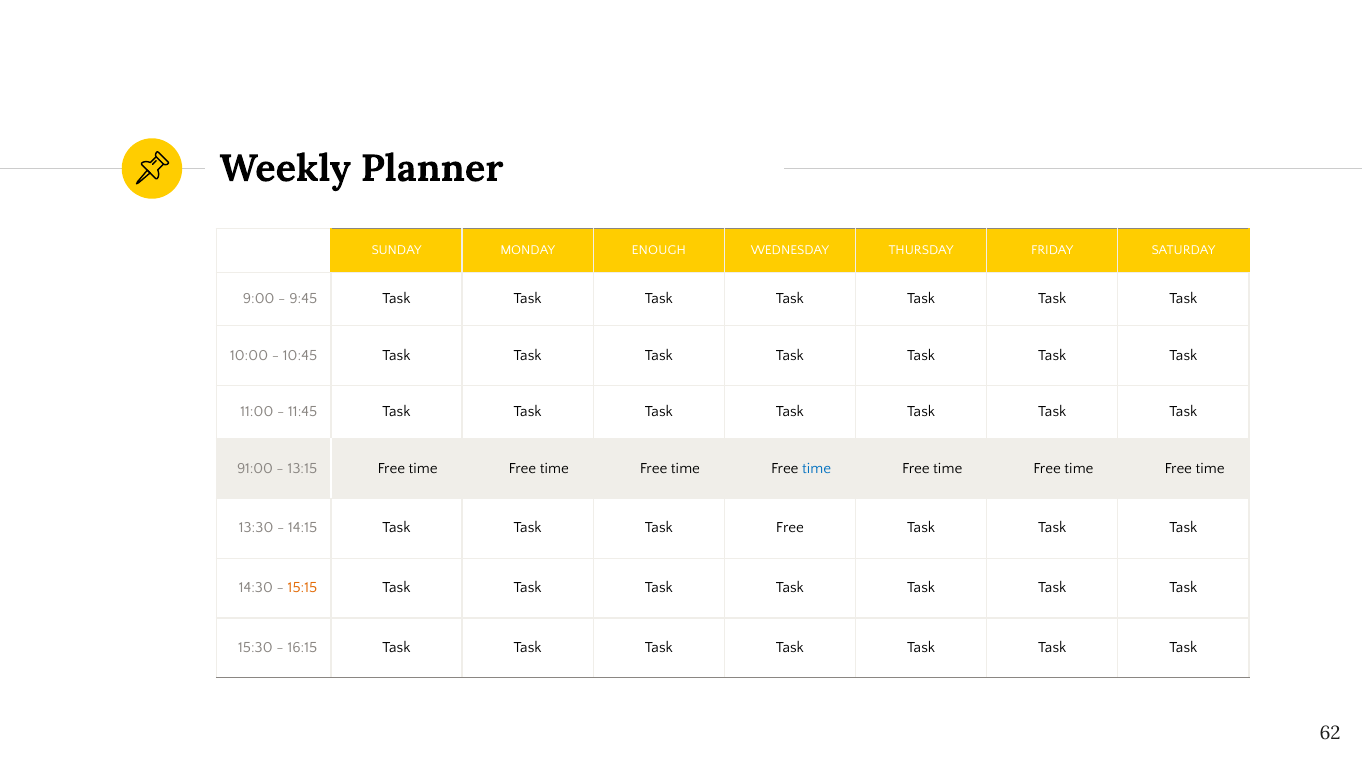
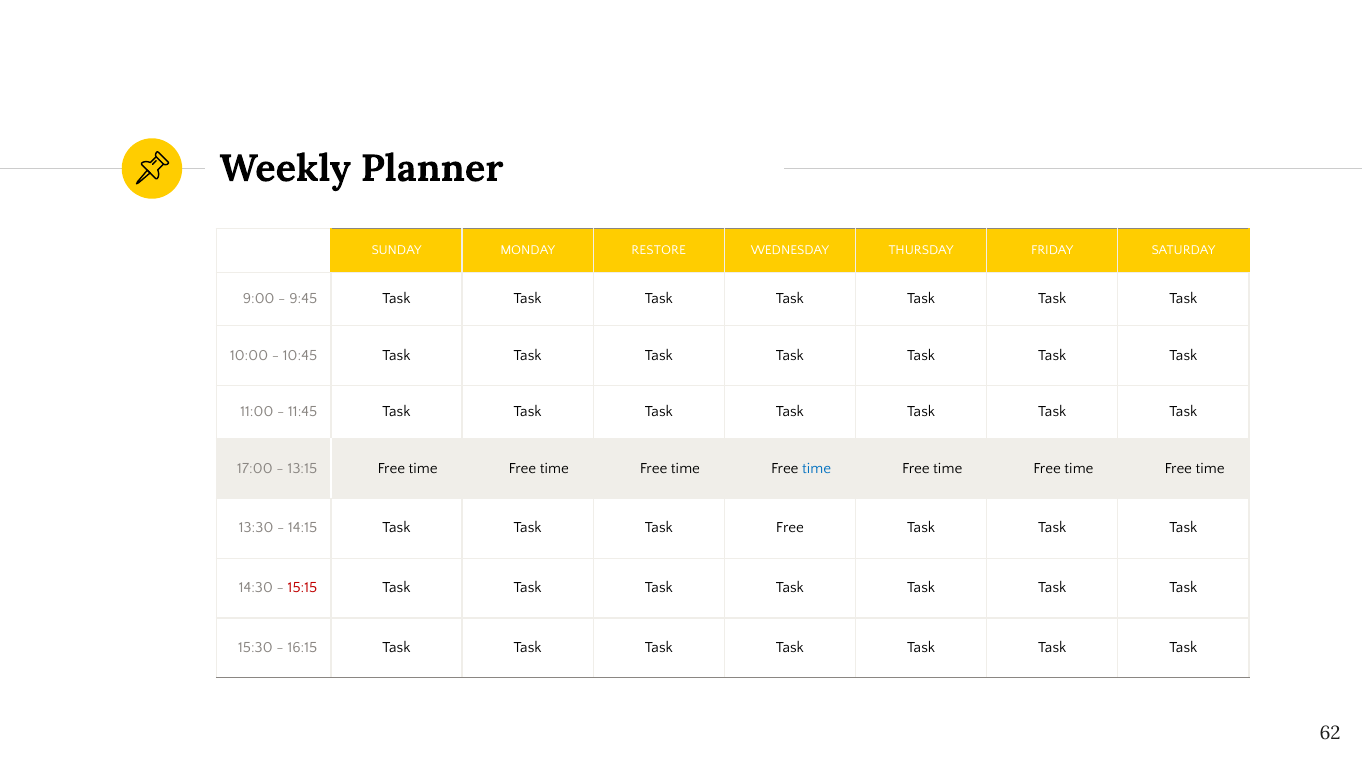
ENOUGH: ENOUGH -> RESTORE
91:00: 91:00 -> 17:00
15:15 colour: orange -> red
